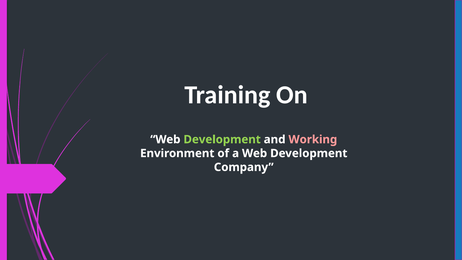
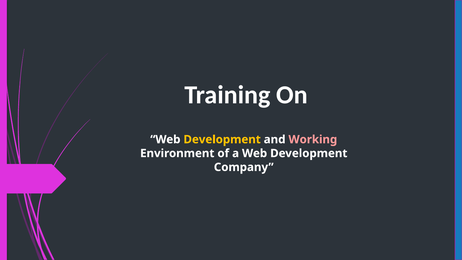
Development at (222, 139) colour: light green -> yellow
